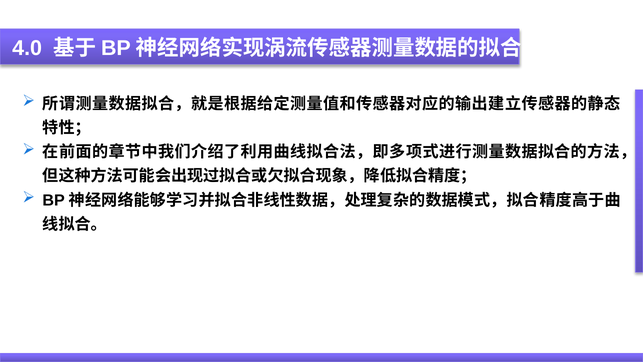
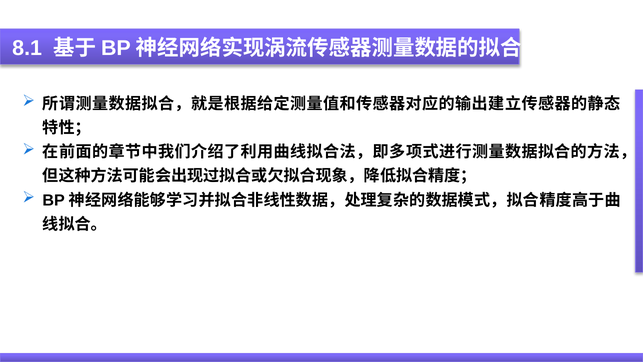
4.0: 4.0 -> 8.1
